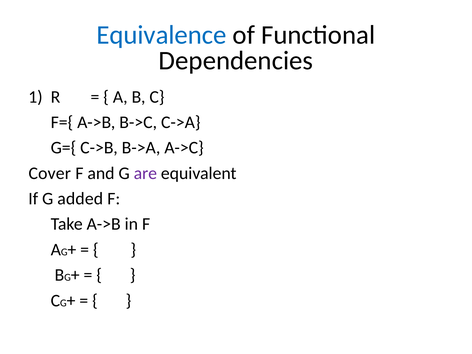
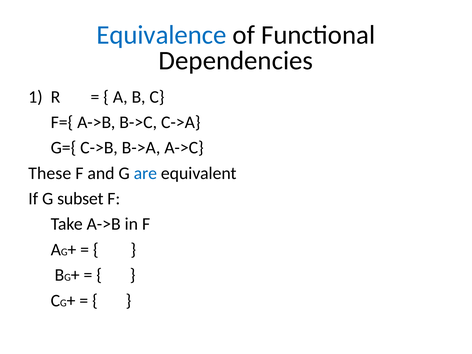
Cover: Cover -> These
are colour: purple -> blue
added: added -> subset
